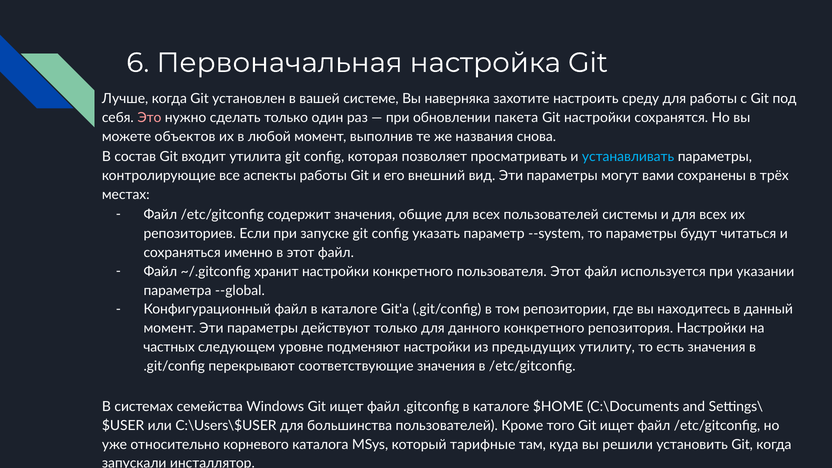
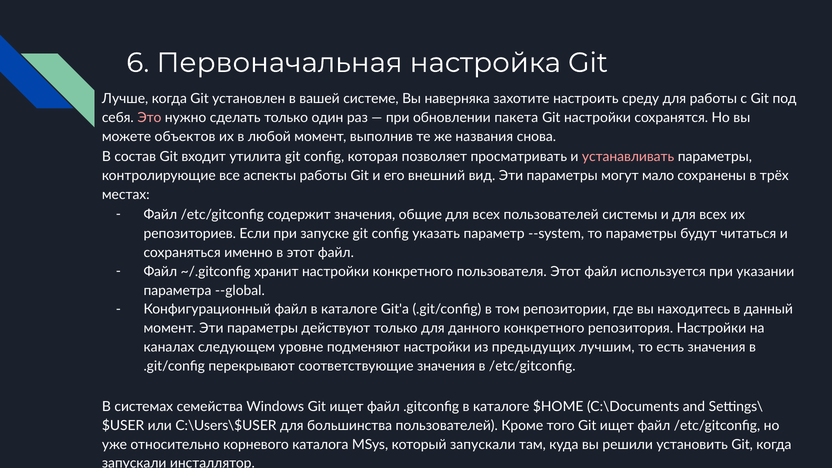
устанавливать colour: light blue -> pink
вами: вами -> мало
частных: частных -> каналах
утилиту: утилиту -> лучшим
который тарифные: тарифные -> запускали
